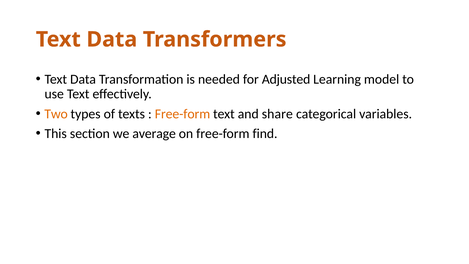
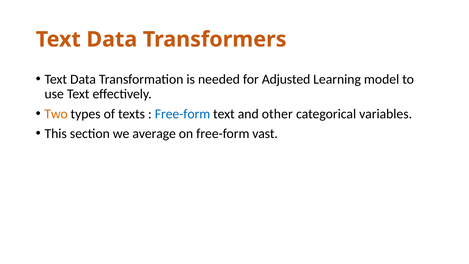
Free-form at (182, 114) colour: orange -> blue
share: share -> other
find: find -> vast
